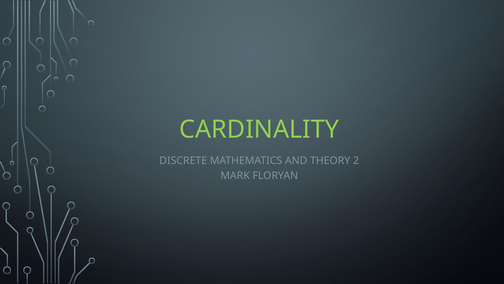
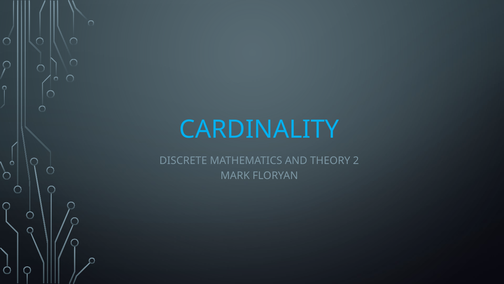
CARDINALITY colour: light green -> light blue
